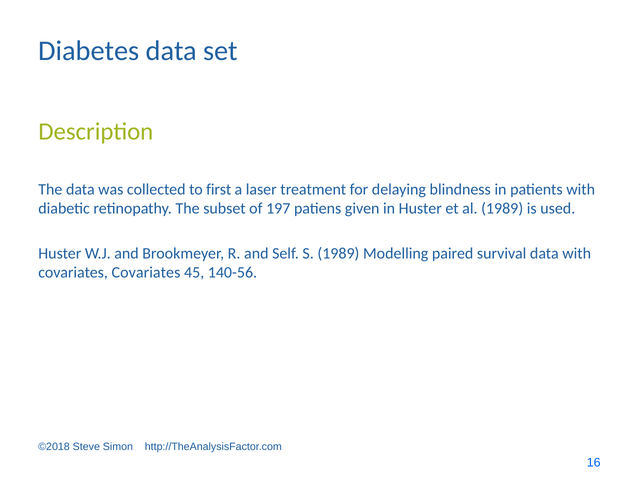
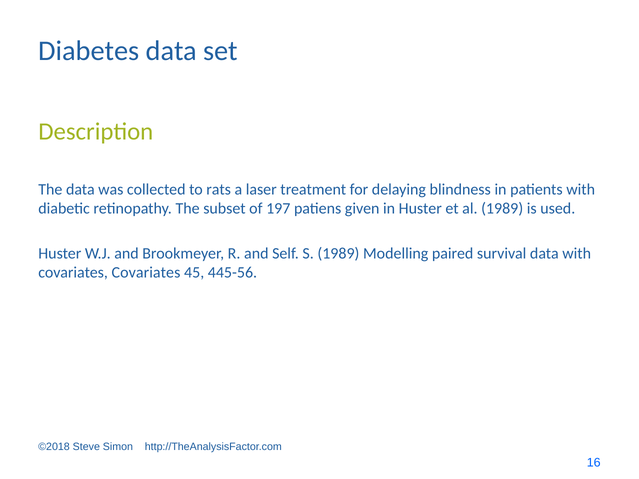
first: first -> rats
140-56: 140-56 -> 445-56
